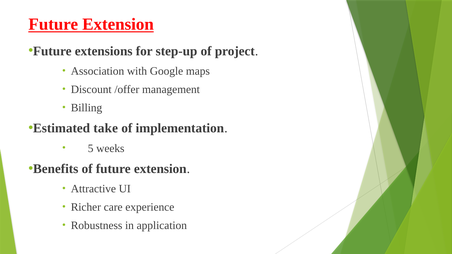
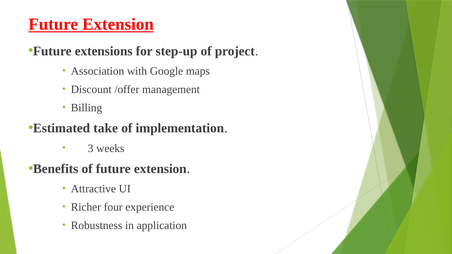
5: 5 -> 3
care: care -> four
